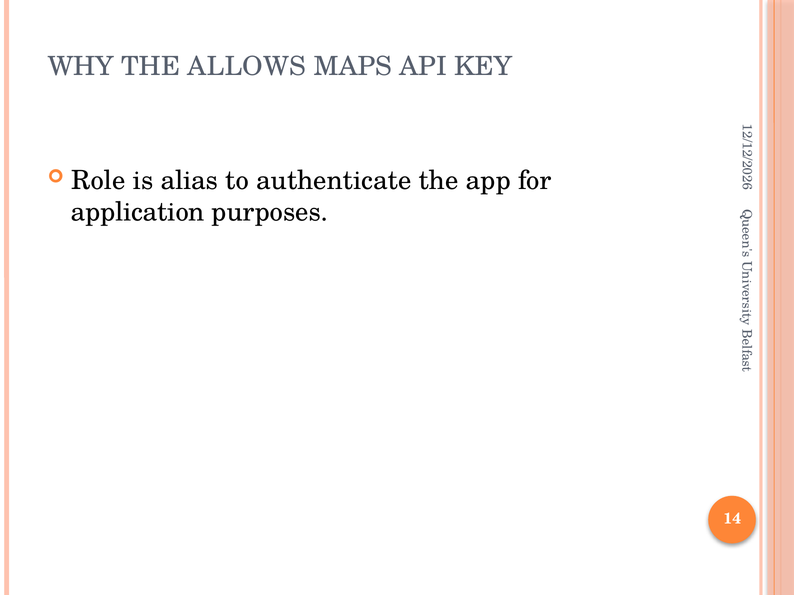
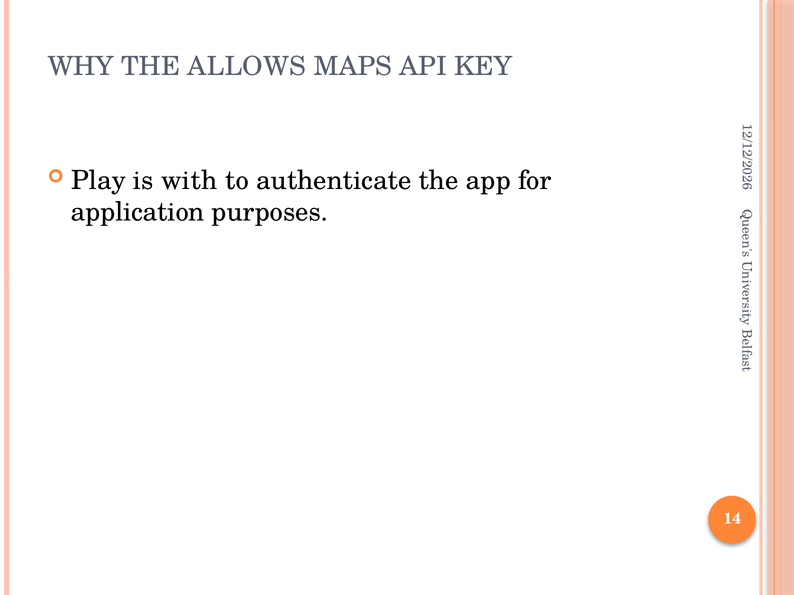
Role: Role -> Play
alias: alias -> with
